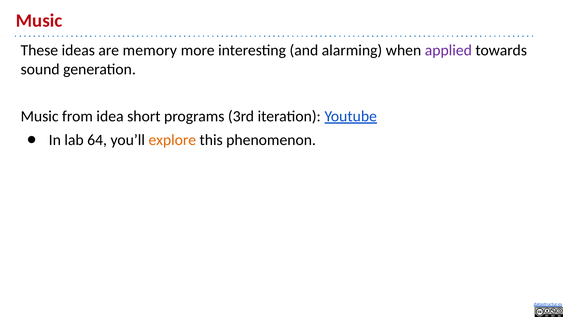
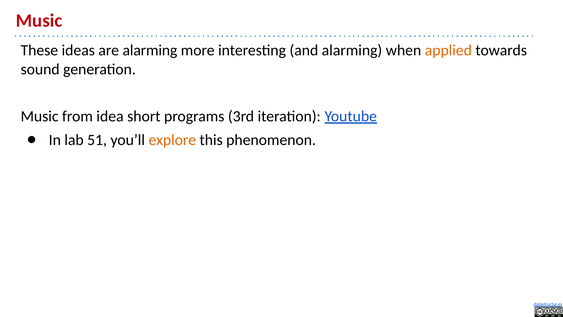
are memory: memory -> alarming
applied colour: purple -> orange
64: 64 -> 51
